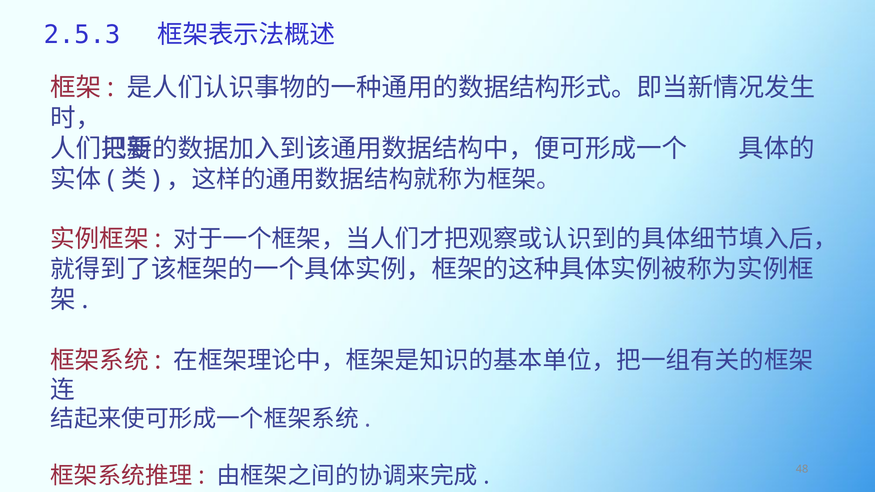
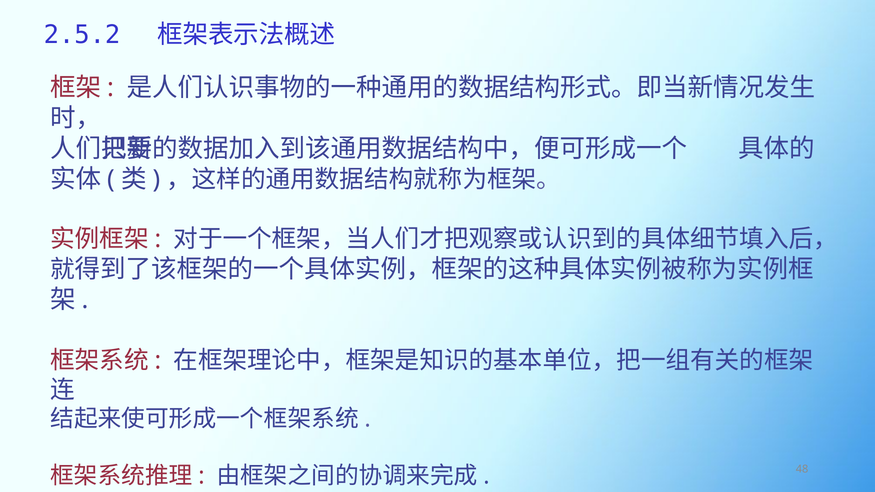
2.5.3: 2.5.3 -> 2.5.2
